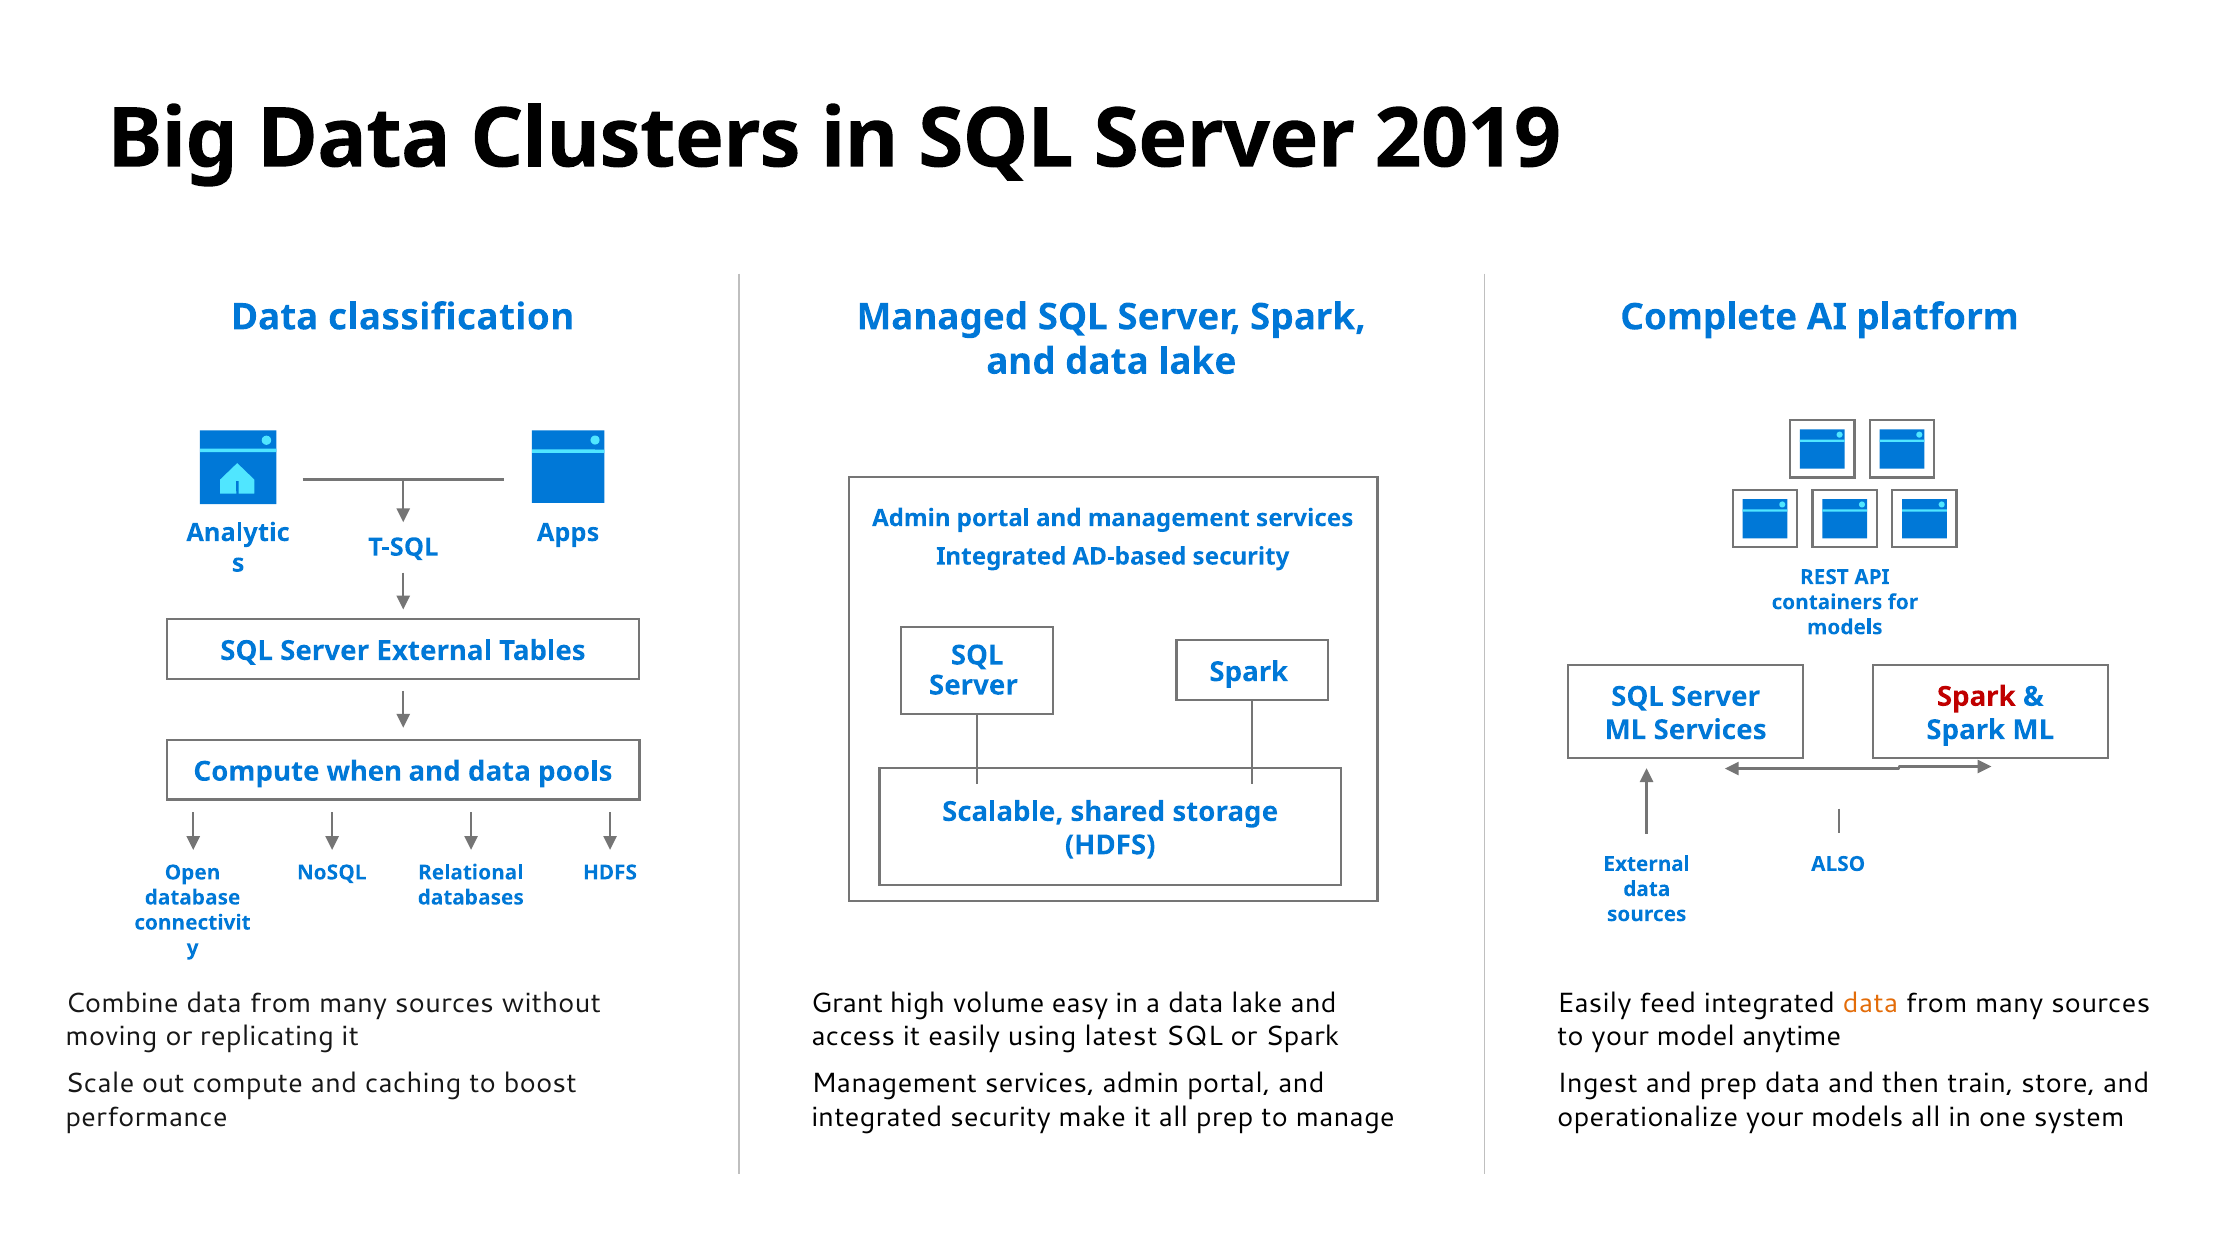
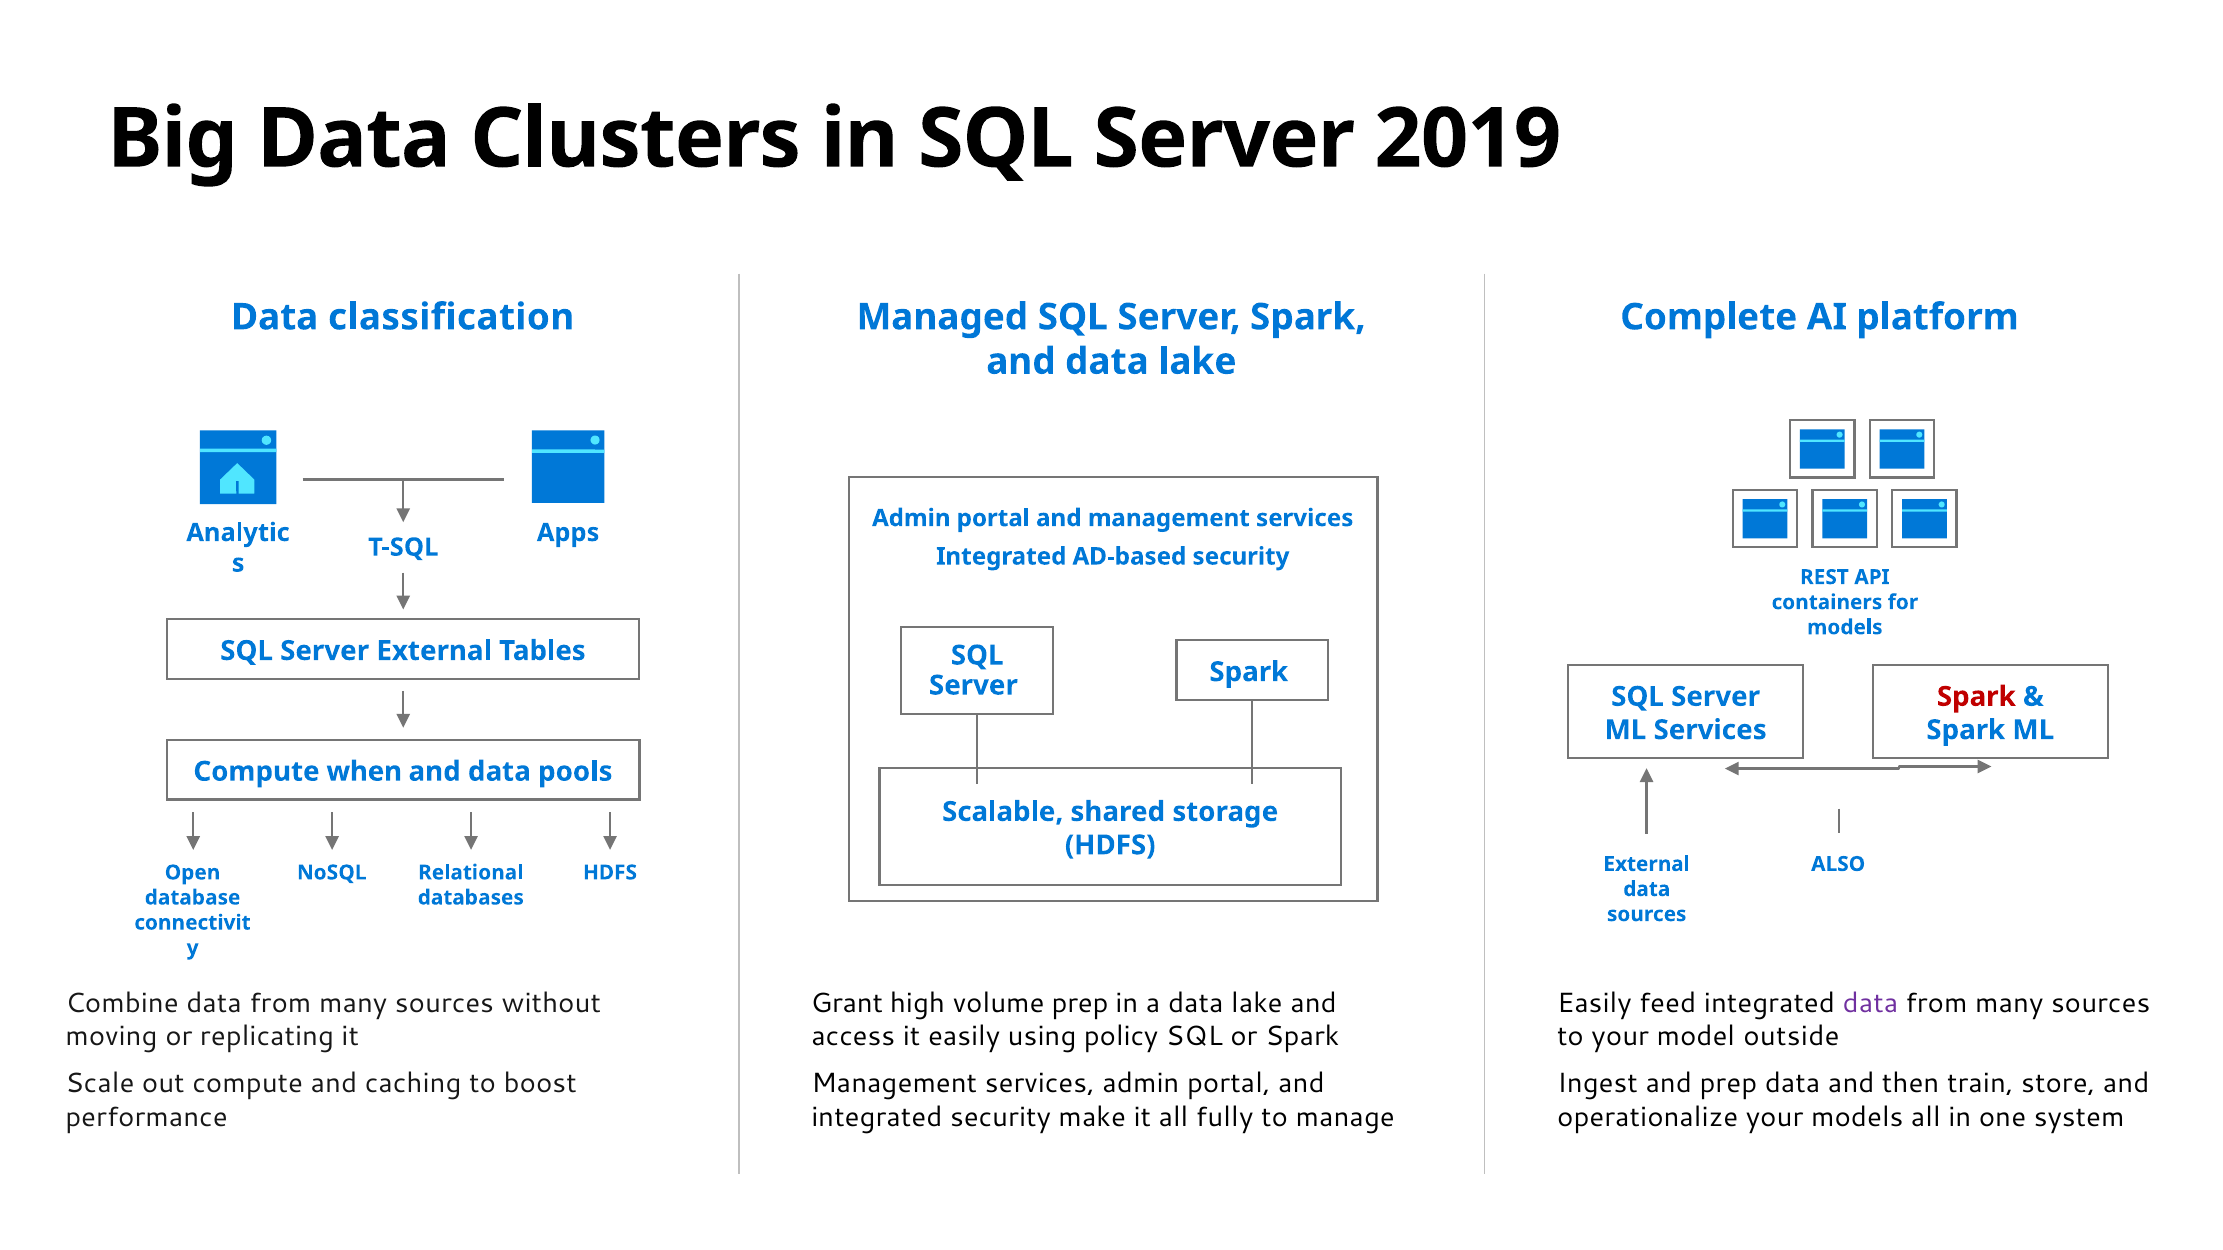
volume easy: easy -> prep
data at (1870, 1003) colour: orange -> purple
latest: latest -> policy
anytime: anytime -> outside
all prep: prep -> fully
